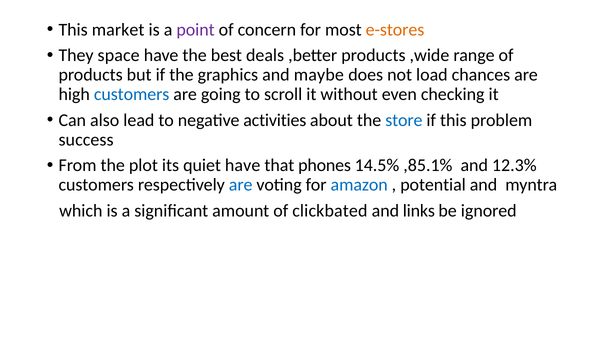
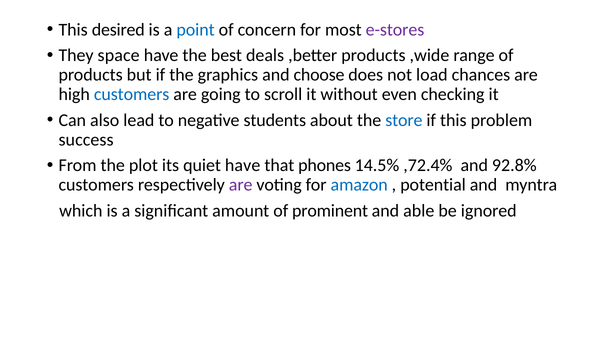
market: market -> desired
point colour: purple -> blue
e-stores colour: orange -> purple
maybe: maybe -> choose
activities: activities -> students
,85.1%: ,85.1% -> ,72.4%
12.3%: 12.3% -> 92.8%
are at (241, 185) colour: blue -> purple
clickbated: clickbated -> prominent
links: links -> able
